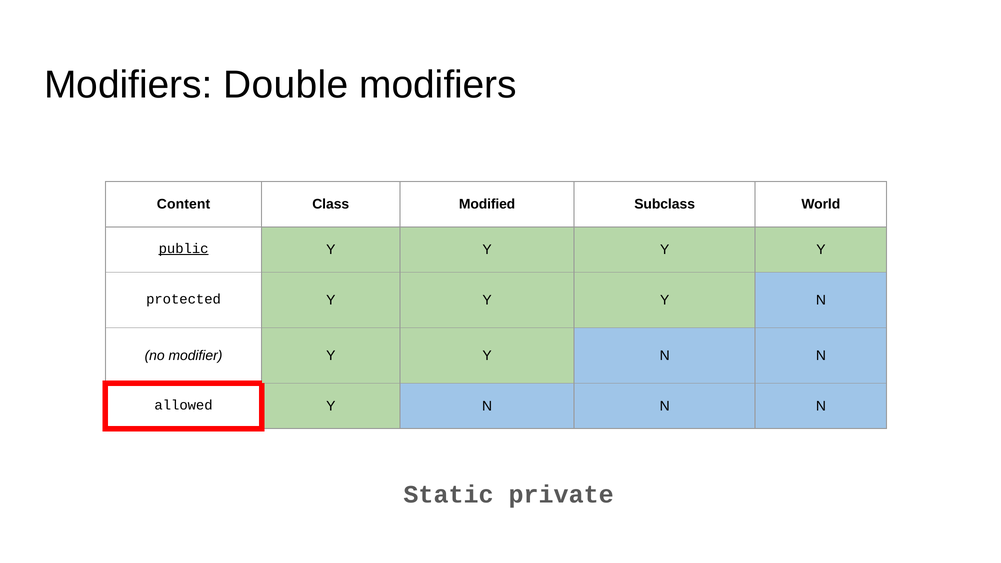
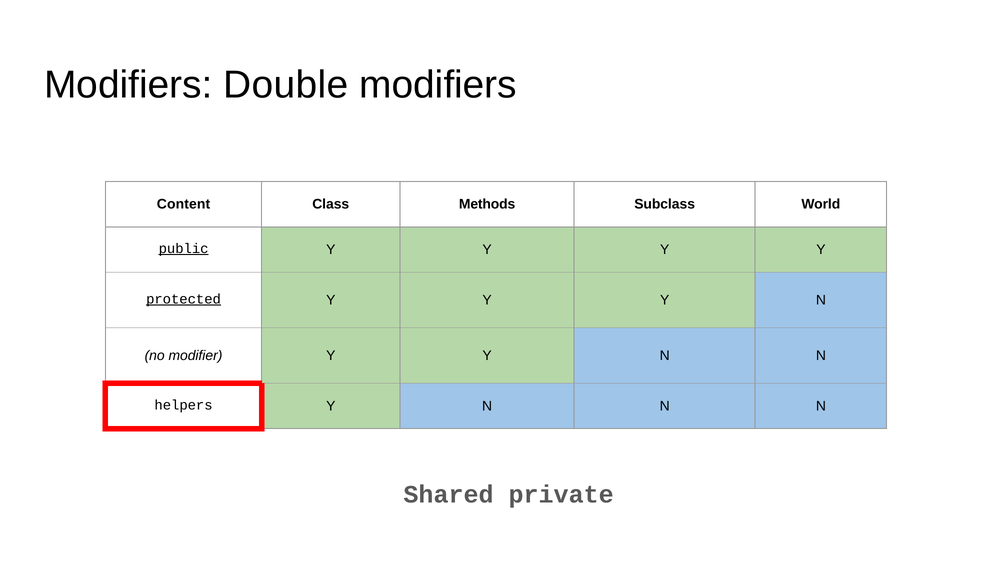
Modified: Modified -> Methods
protected underline: none -> present
allowed: allowed -> helpers
Static: Static -> Shared
